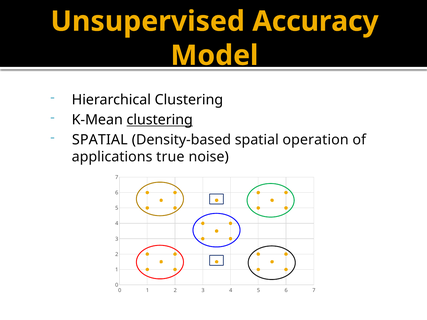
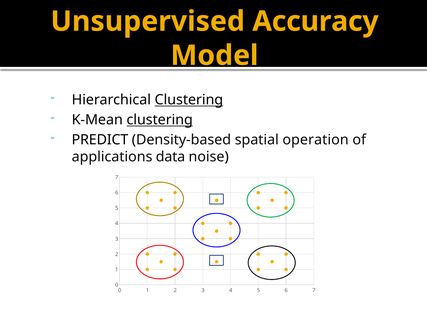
Clustering at (189, 100) underline: none -> present
SPATIAL at (100, 140): SPATIAL -> PREDICT
true: true -> data
